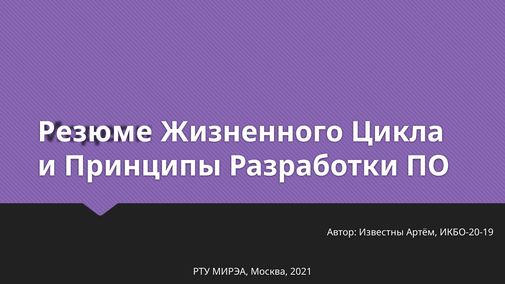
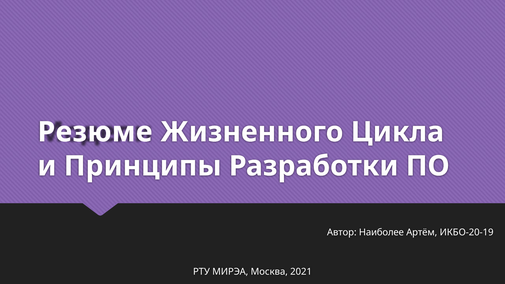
Известны: Известны -> Наиболее
